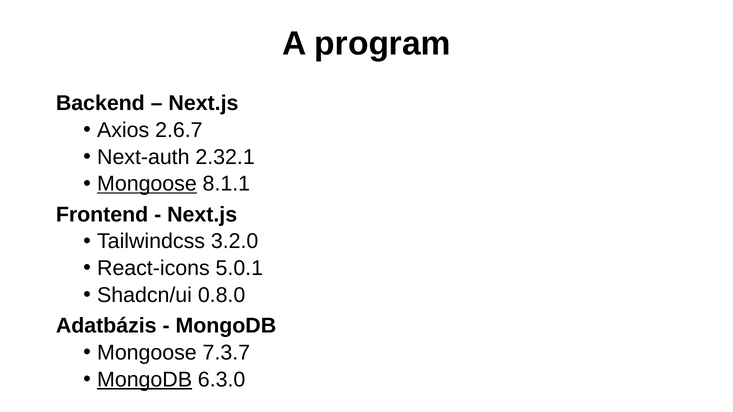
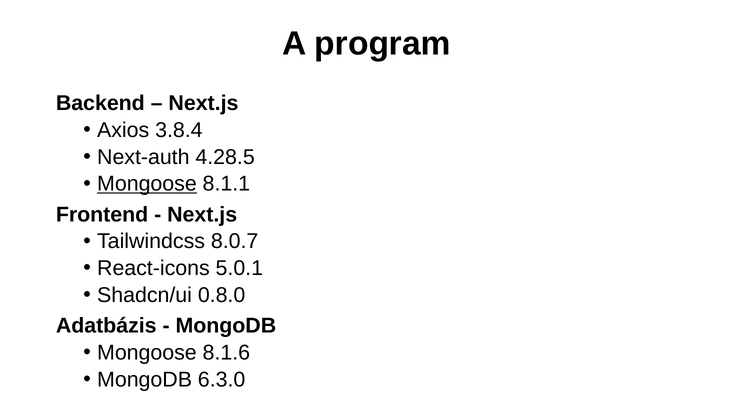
2.6.7: 2.6.7 -> 3.8.4
2.32.1: 2.32.1 -> 4.28.5
3.2.0: 3.2.0 -> 8.0.7
7.3.7: 7.3.7 -> 8.1.6
MongoDB at (145, 380) underline: present -> none
